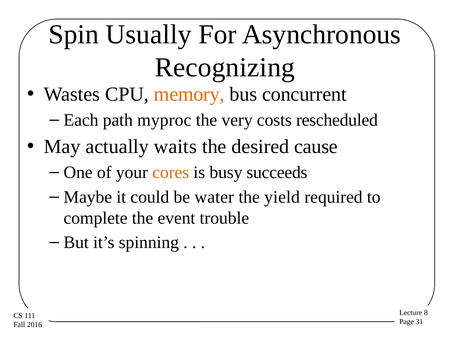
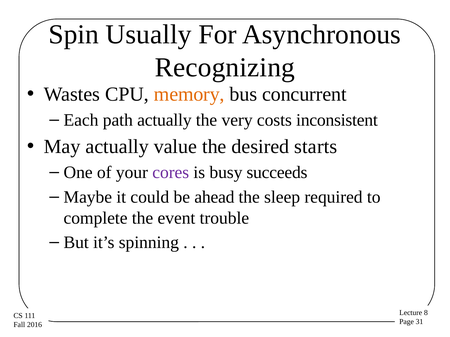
path myproc: myproc -> actually
rescheduled: rescheduled -> inconsistent
waits: waits -> value
cause: cause -> starts
cores colour: orange -> purple
water: water -> ahead
yield: yield -> sleep
